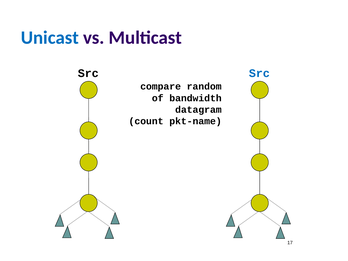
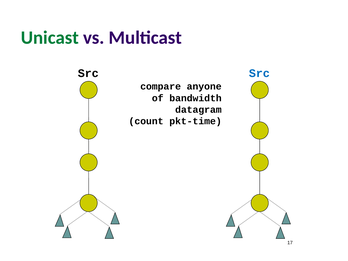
Unicast colour: blue -> green
random: random -> anyone
pkt-name: pkt-name -> pkt-time
